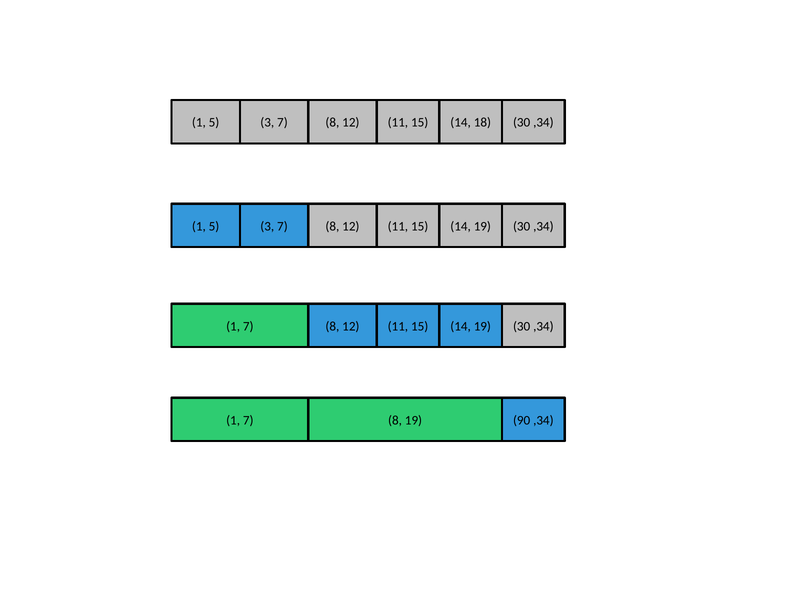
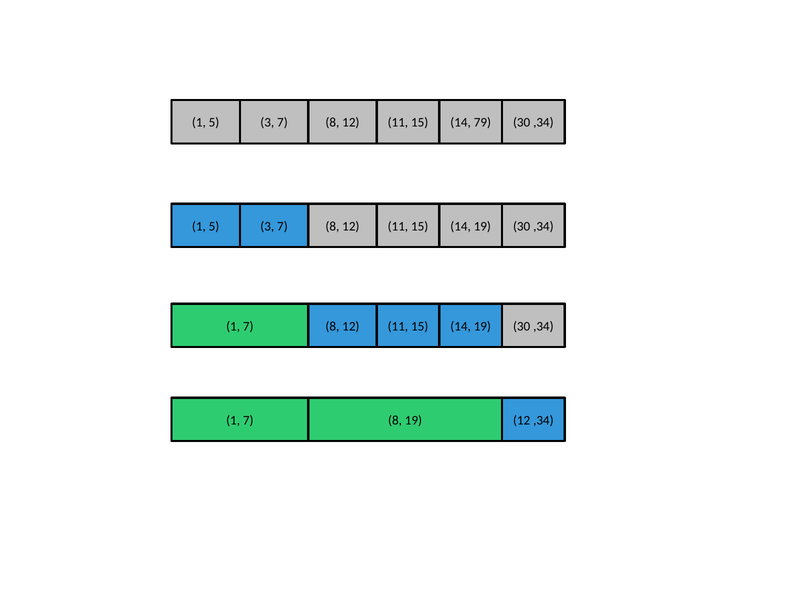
18: 18 -> 79
19 90: 90 -> 12
